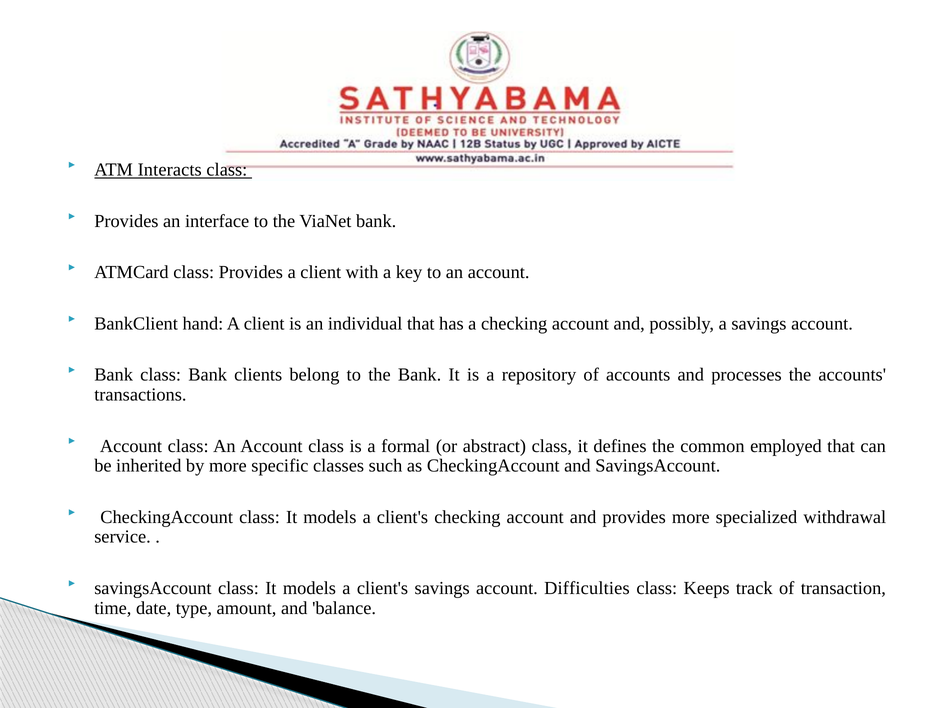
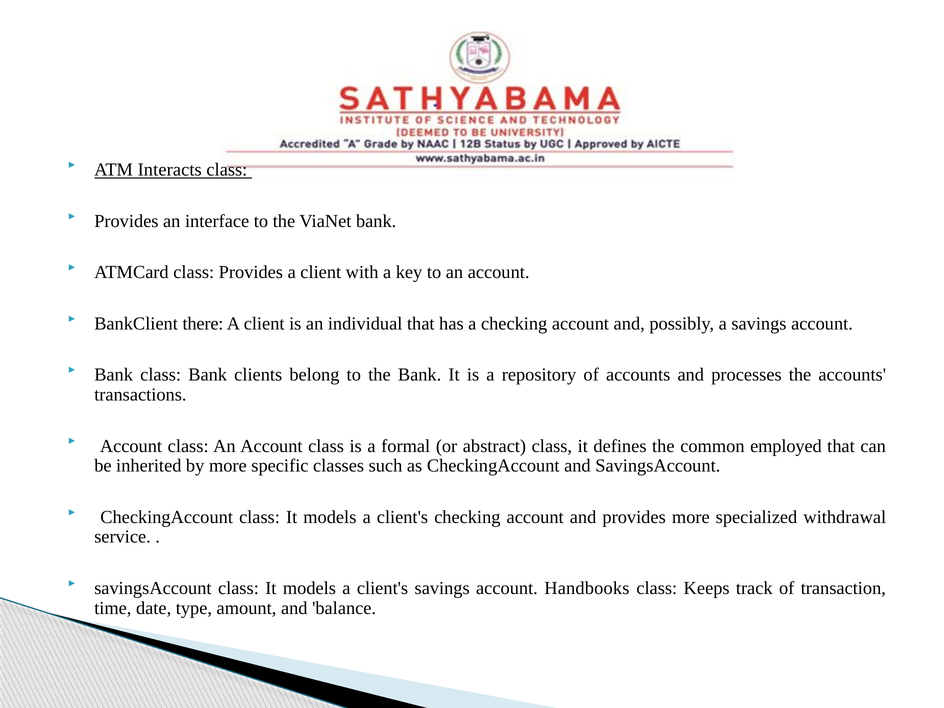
hand: hand -> there
Difficulties: Difficulties -> Handbooks
